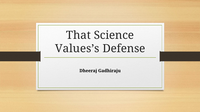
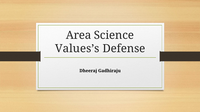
That: That -> Area
